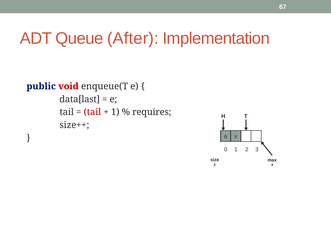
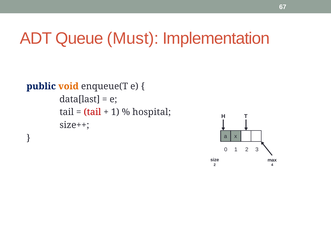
After: After -> Must
void colour: red -> orange
requires: requires -> hospital
